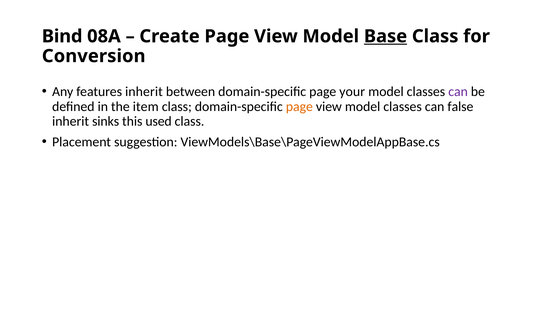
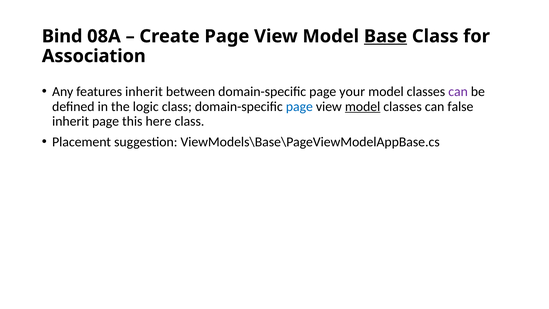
Conversion: Conversion -> Association
item: item -> logic
page at (299, 106) colour: orange -> blue
model at (363, 106) underline: none -> present
inherit sinks: sinks -> page
used: used -> here
